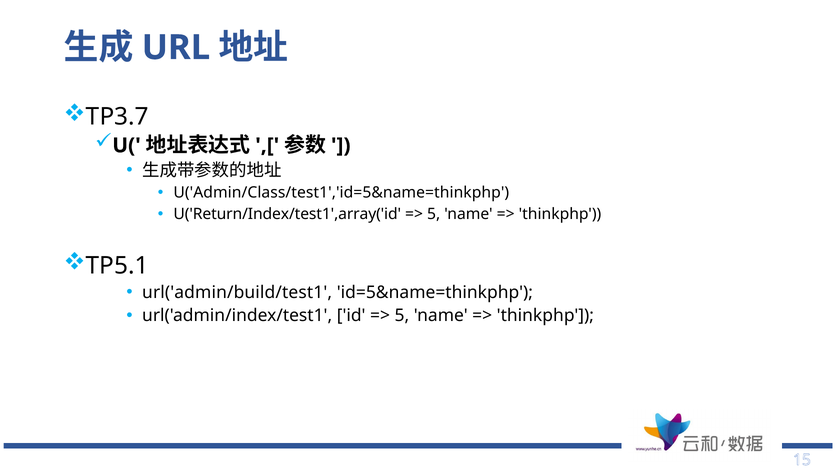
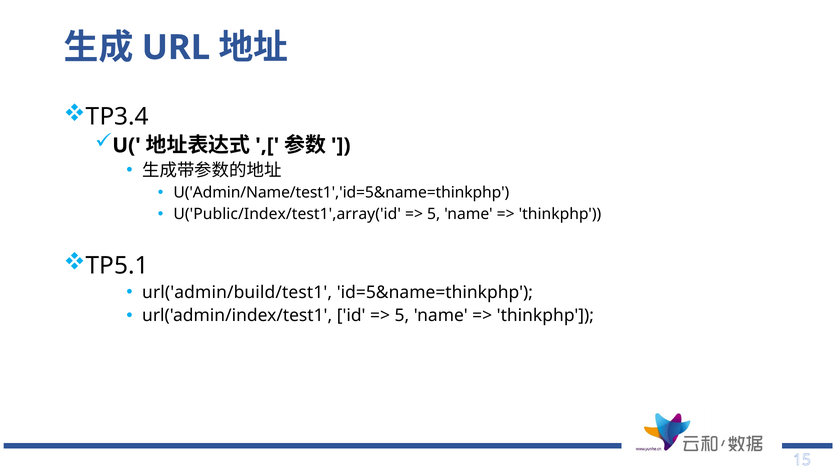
TP3.7: TP3.7 -> TP3.4
U('Admin/Class/test1','id=5&name=thinkphp: U('Admin/Class/test1','id=5&name=thinkphp -> U('Admin/Name/test1','id=5&name=thinkphp
U('Return/Index/test1',array('id: U('Return/Index/test1',array('id -> U('Public/Index/test1',array('id
